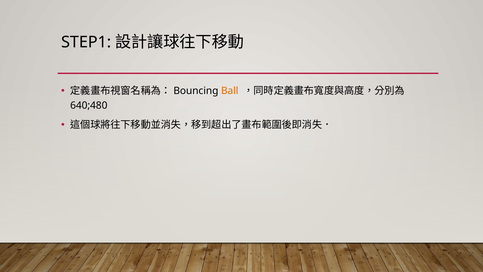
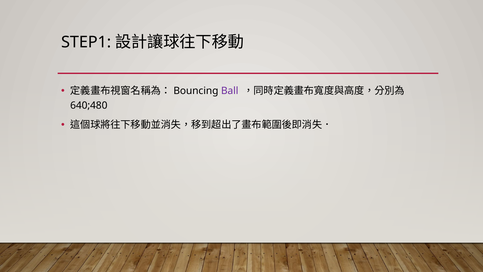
Ball colour: orange -> purple
